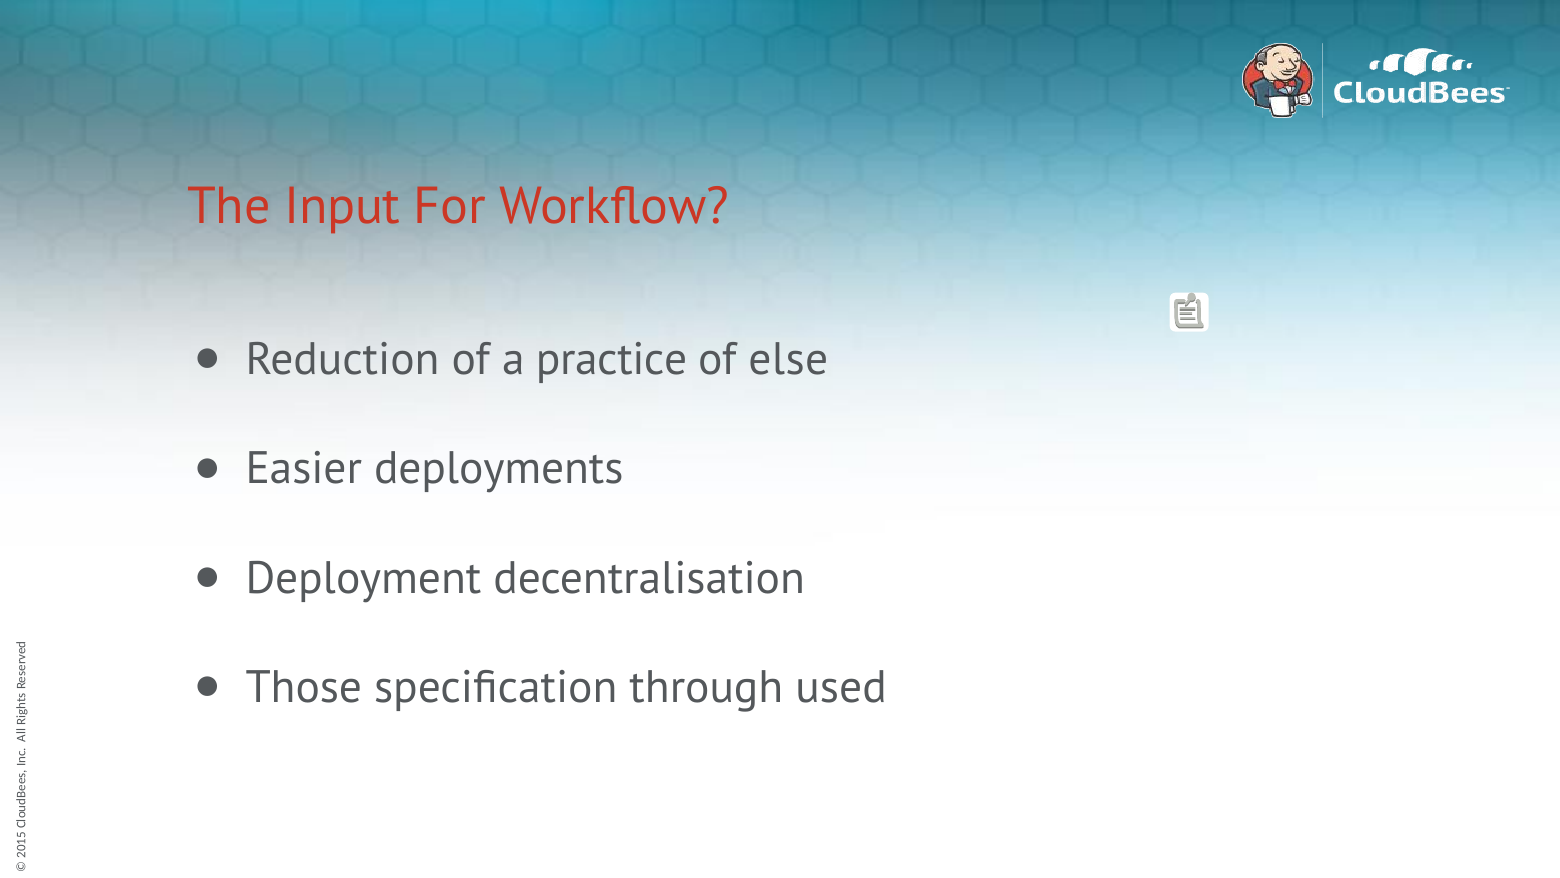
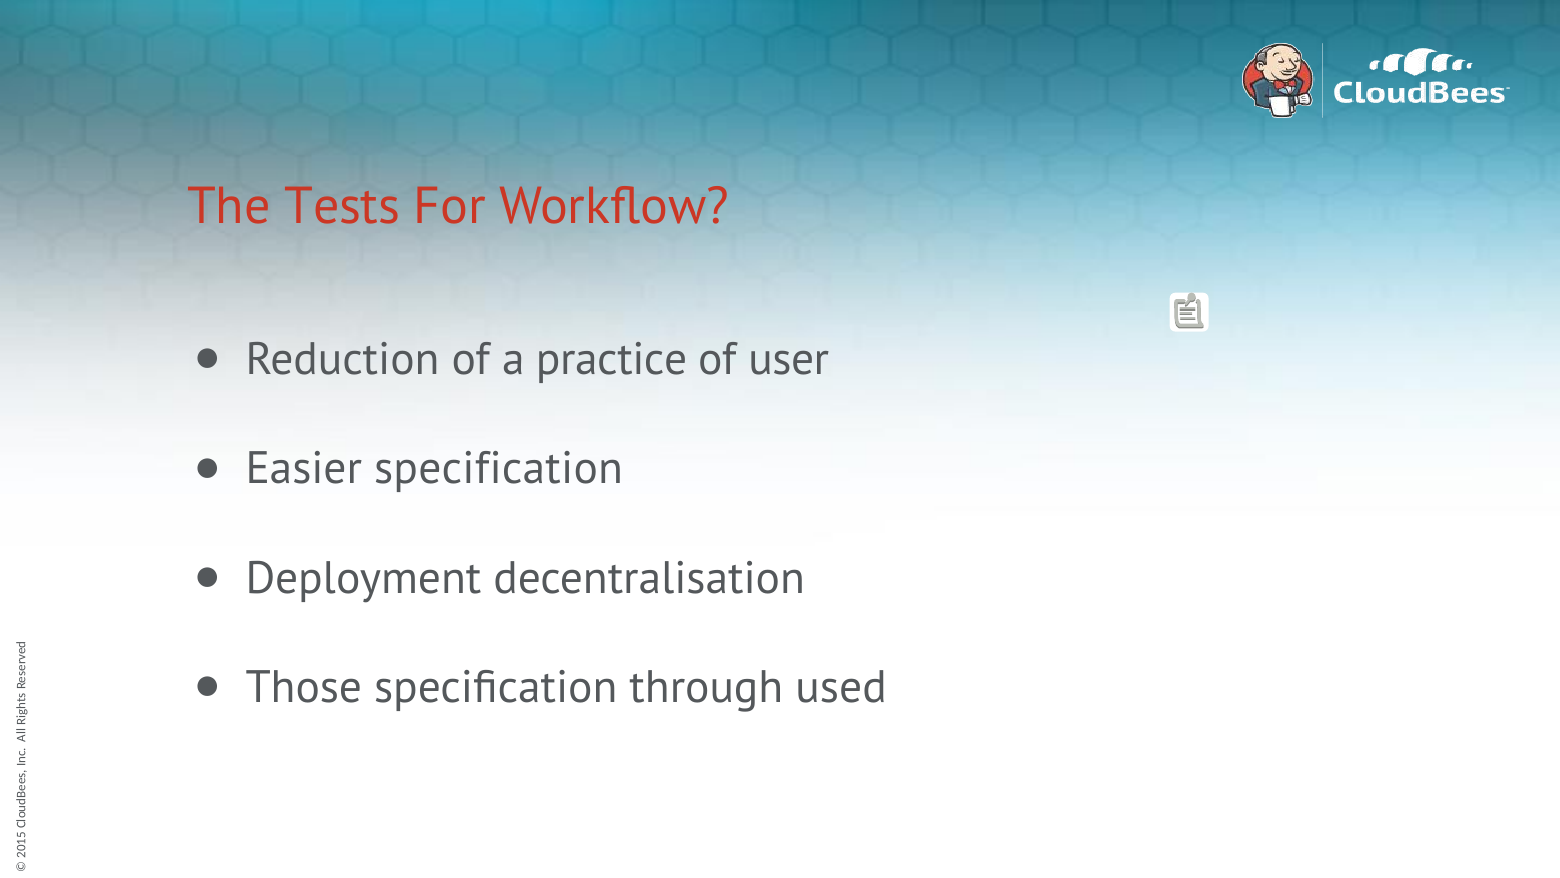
Input: Input -> Tests
else: else -> user
Easier deployments: deployments -> specification
